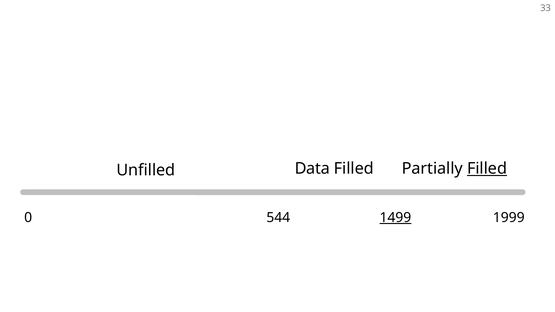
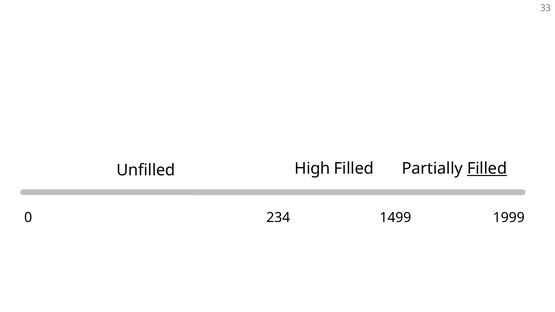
Data: Data -> High
544: 544 -> 234
1499 underline: present -> none
